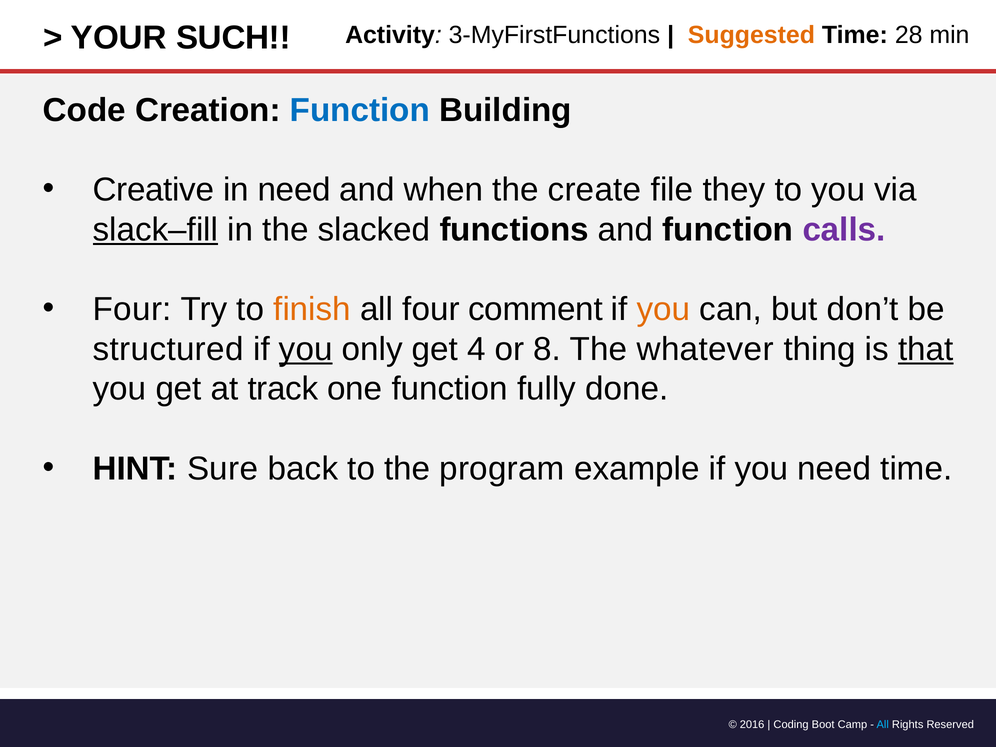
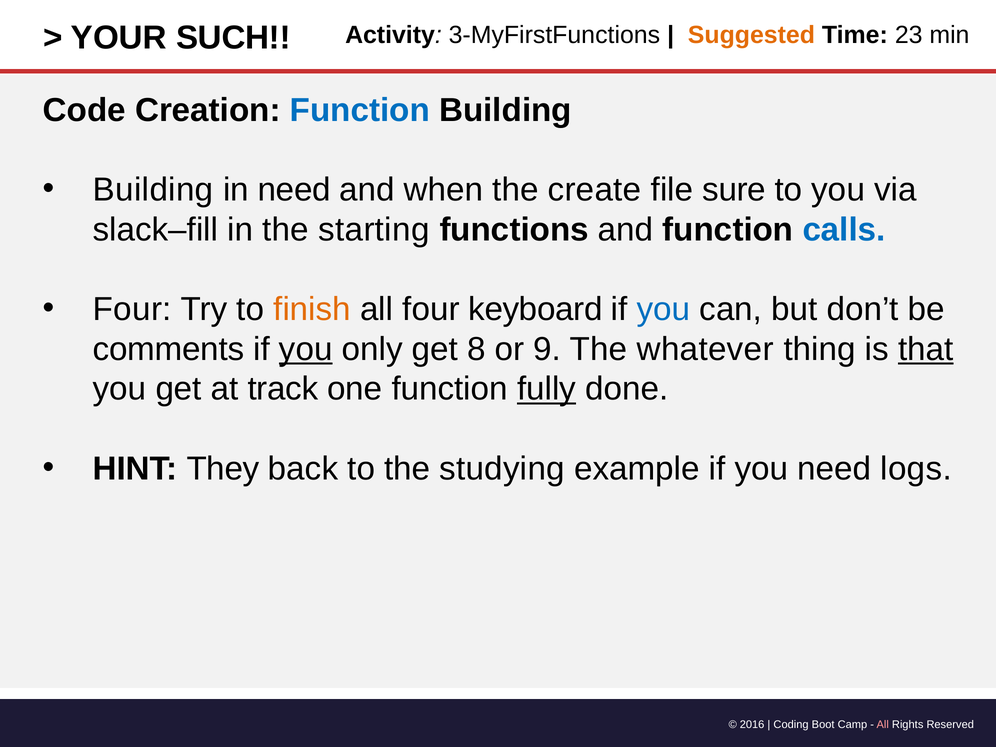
28: 28 -> 23
Creative at (153, 190): Creative -> Building
they: they -> sure
slack–fill underline: present -> none
slacked: slacked -> starting
calls colour: purple -> blue
comment: comment -> keyboard
you at (663, 309) colour: orange -> blue
structured: structured -> comments
4: 4 -> 8
8: 8 -> 9
fully underline: none -> present
Sure: Sure -> They
program: program -> studying
need time: time -> logs
All at (883, 725) colour: light blue -> pink
